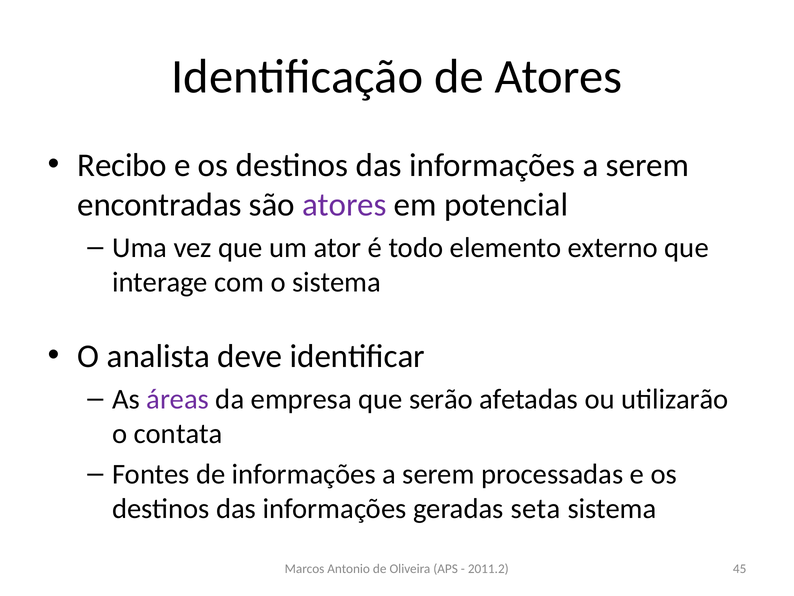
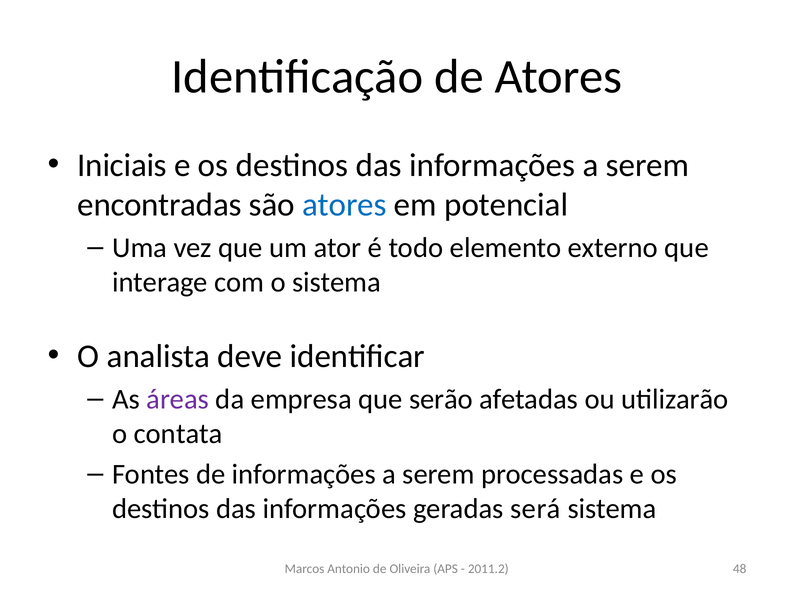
Recibo: Recibo -> Iniciais
atores at (344, 205) colour: purple -> blue
seta: seta -> será
45: 45 -> 48
